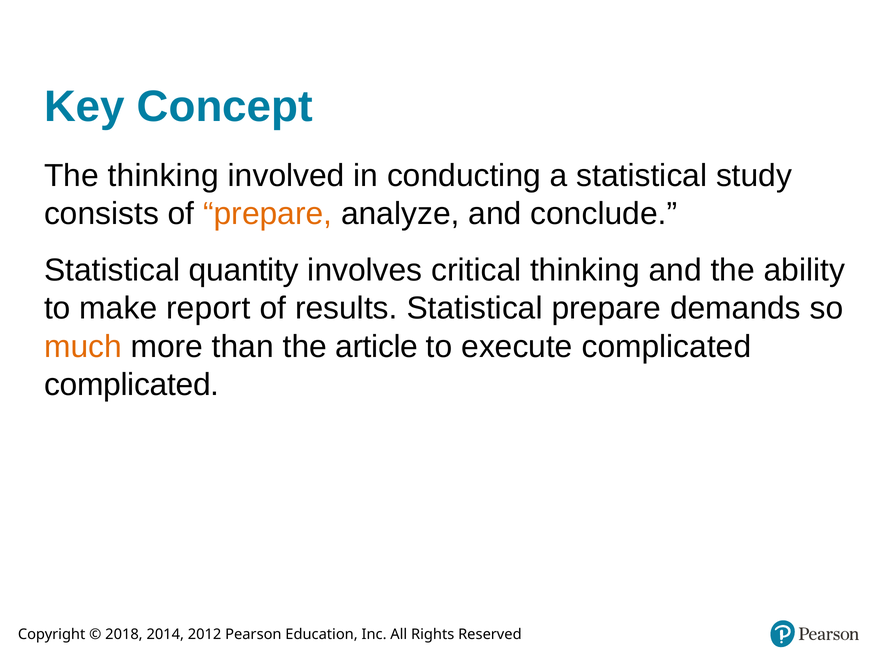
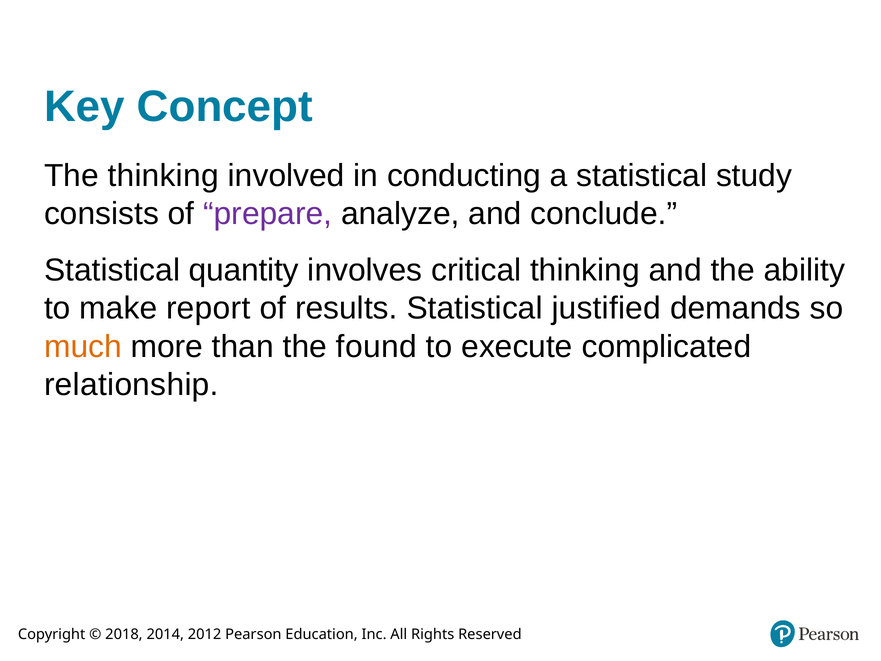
prepare at (268, 214) colour: orange -> purple
Statistical prepare: prepare -> justified
article: article -> found
complicated at (132, 385): complicated -> relationship
